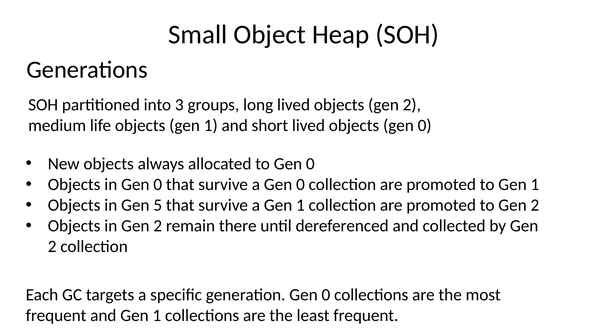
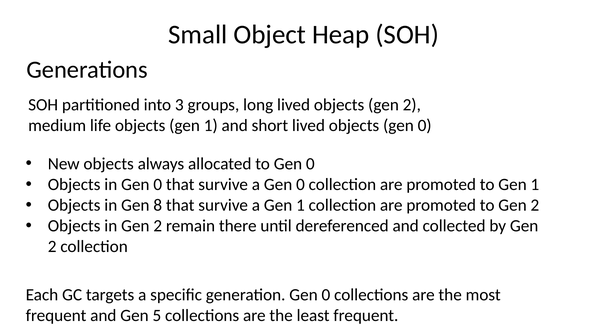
5: 5 -> 8
and Gen 1: 1 -> 5
